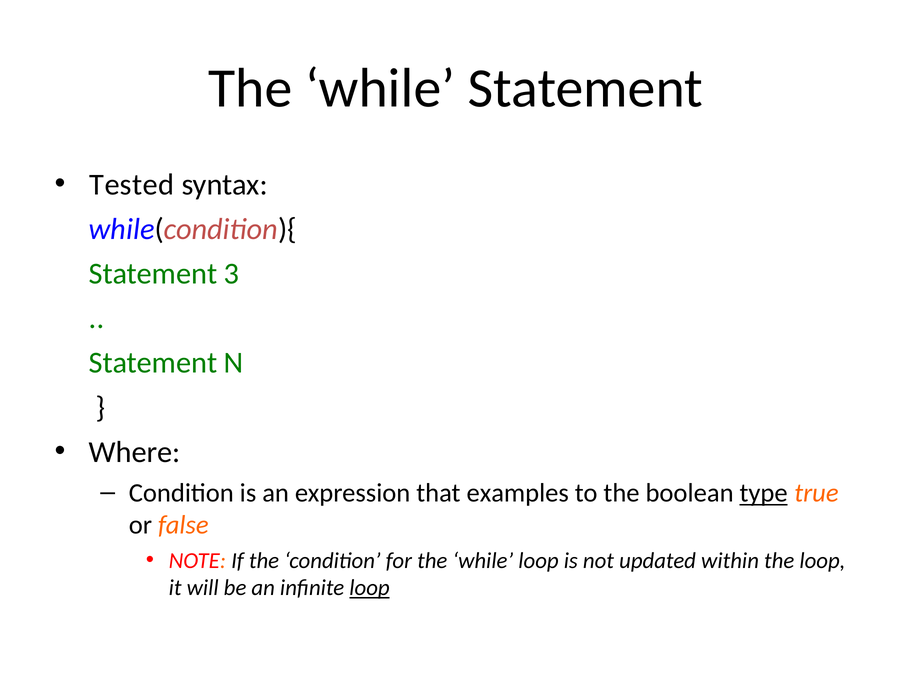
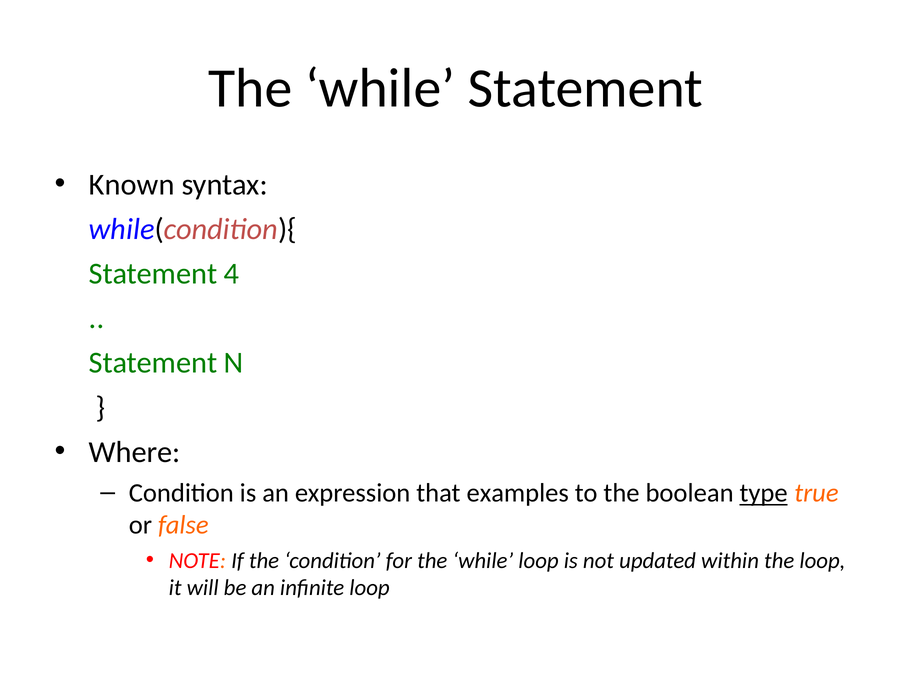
Tested: Tested -> Known
3: 3 -> 4
loop at (370, 588) underline: present -> none
